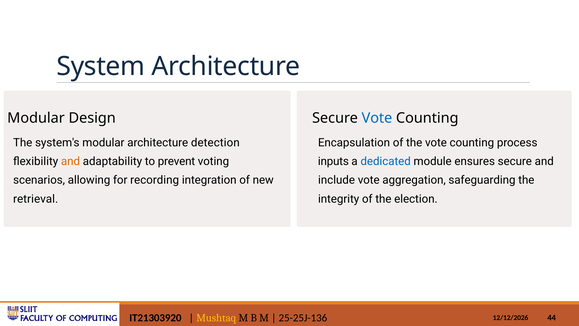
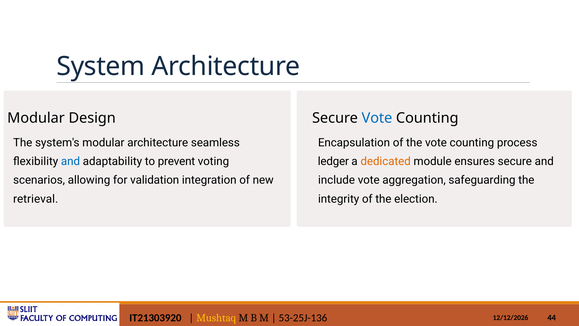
detection: detection -> seamless
and at (70, 161) colour: orange -> blue
inputs: inputs -> ledger
dedicated colour: blue -> orange
recording: recording -> validation
25-25J-136: 25-25J-136 -> 53-25J-136
